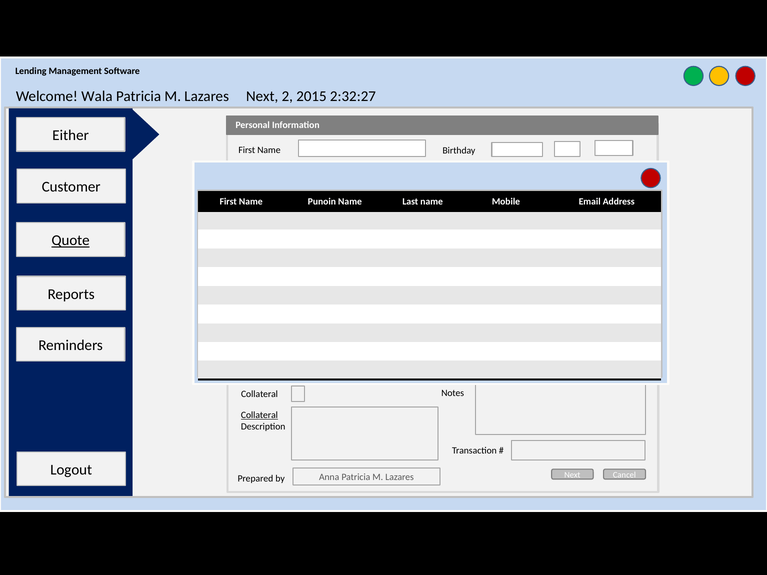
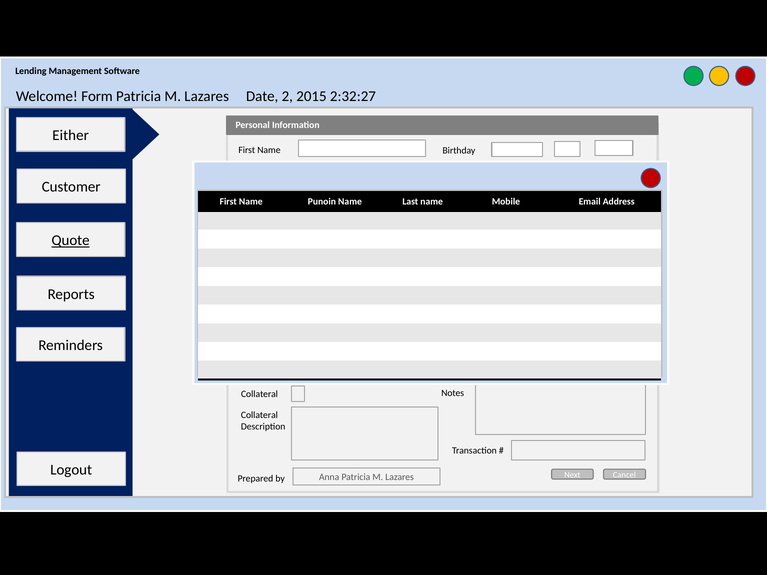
Wala: Wala -> Form
Lazares Next: Next -> Date
Collateral at (259, 415) underline: present -> none
